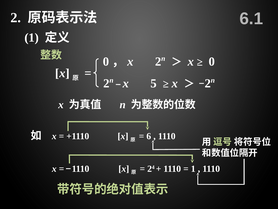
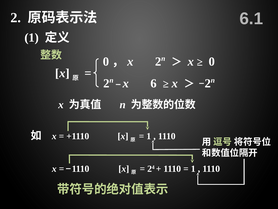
5: 5 -> 6
6 at (149, 136): 6 -> 1
